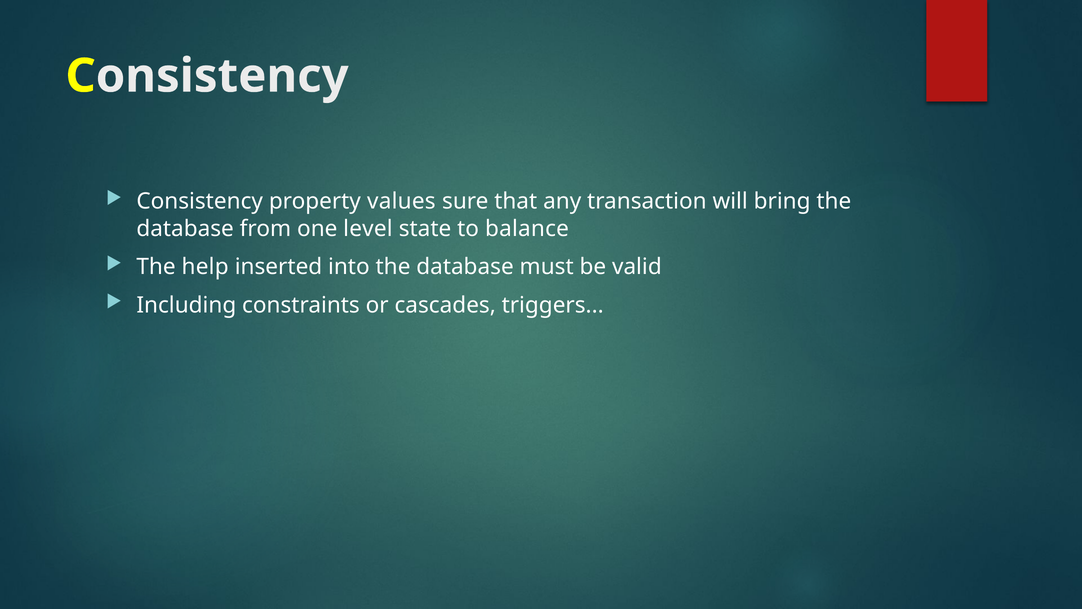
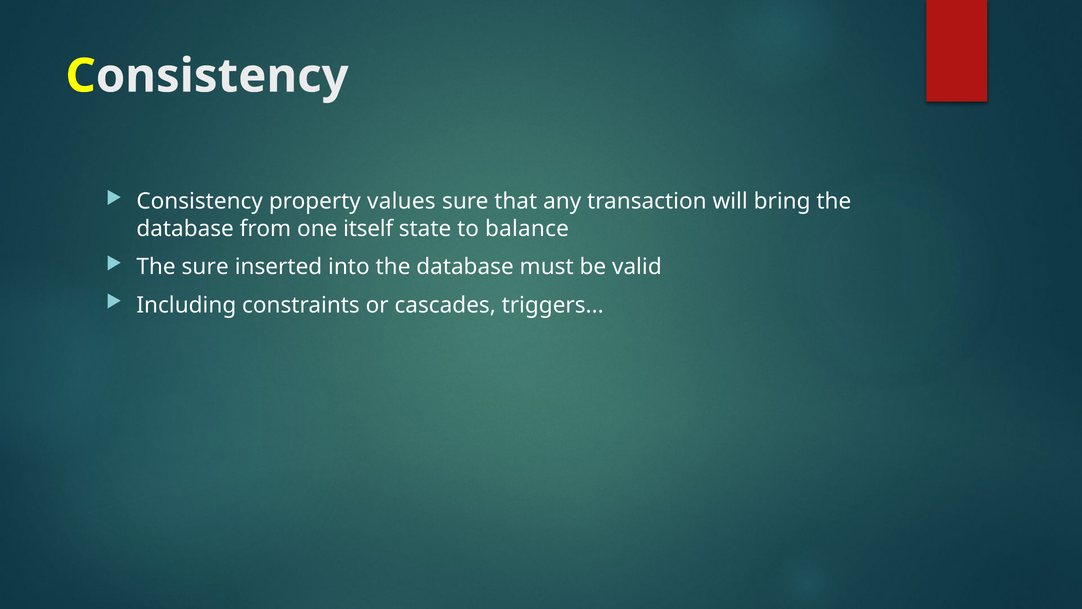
level: level -> itself
The help: help -> sure
